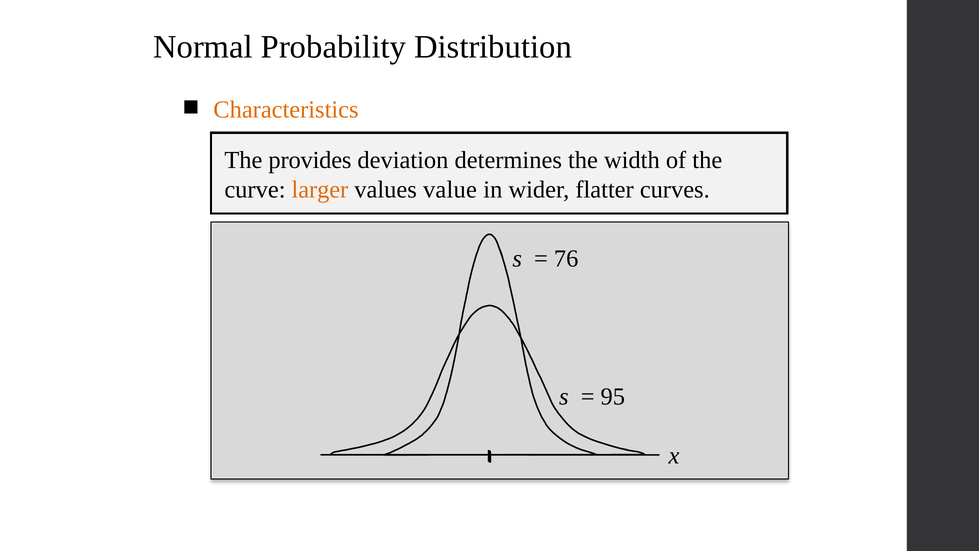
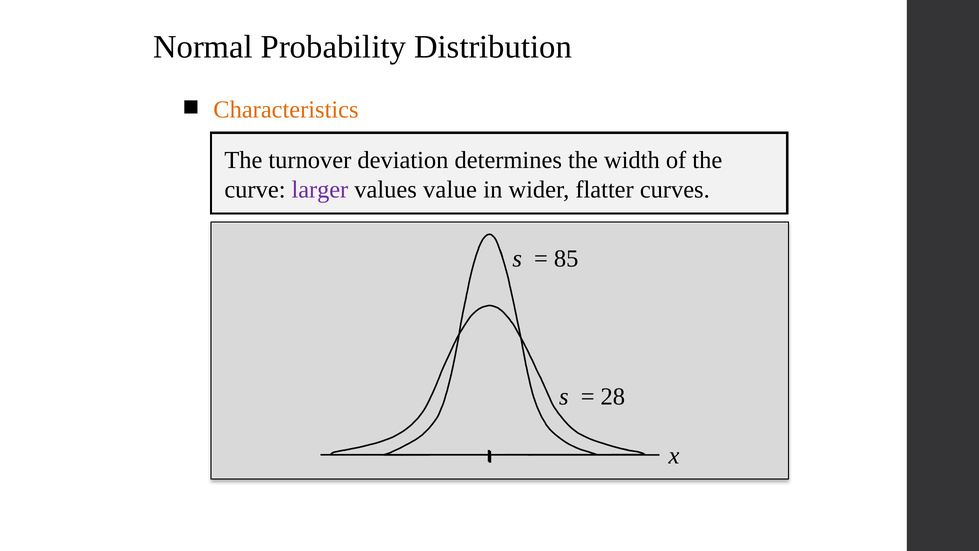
provides: provides -> turnover
larger colour: orange -> purple
76: 76 -> 85
95: 95 -> 28
